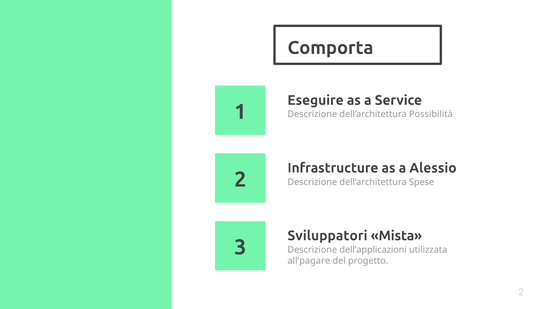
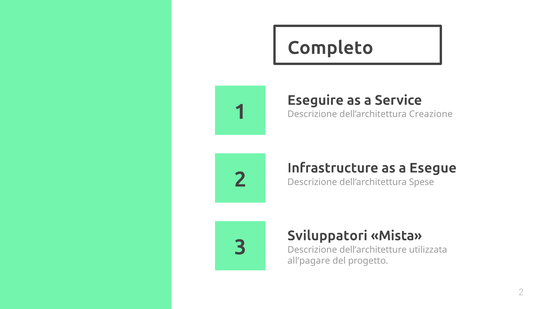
Comporta: Comporta -> Completo
Possibilità: Possibilità -> Creazione
Alessio: Alessio -> Esegue
dell’applicazioni: dell’applicazioni -> dell’architetture
